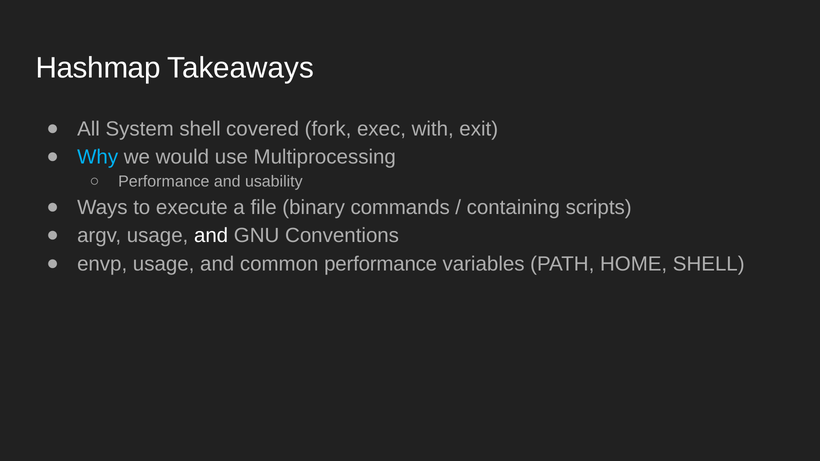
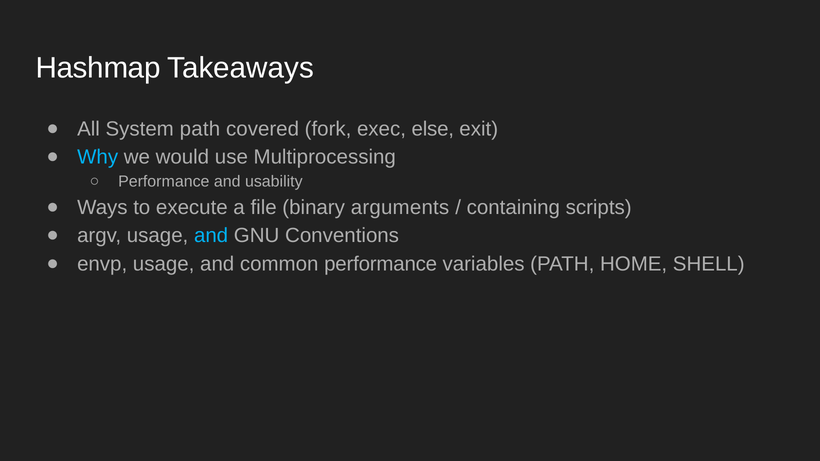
System shell: shell -> path
with: with -> else
commands: commands -> arguments
and at (211, 236) colour: white -> light blue
